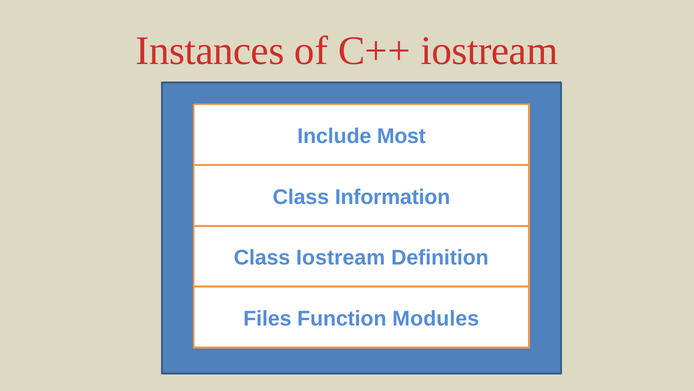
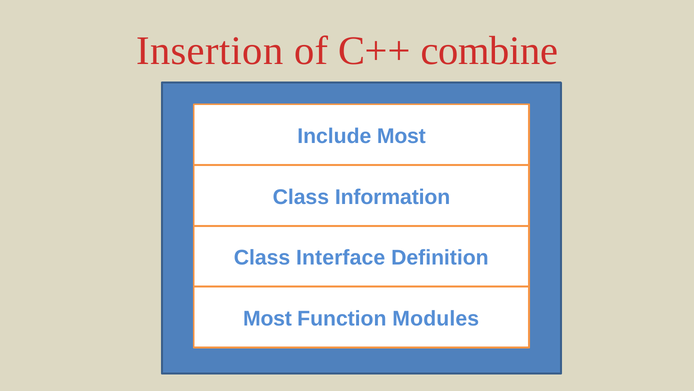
Instances: Instances -> Insertion
C++ iostream: iostream -> combine
Class Iostream: Iostream -> Interface
Files at (267, 318): Files -> Most
